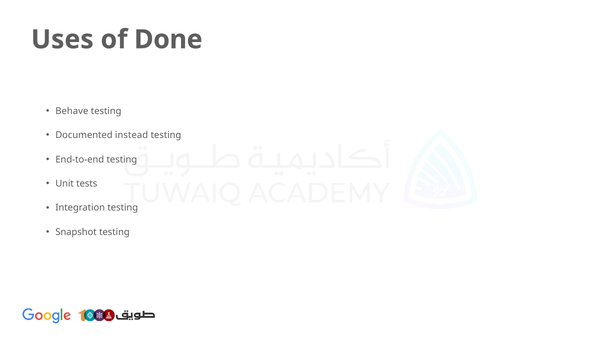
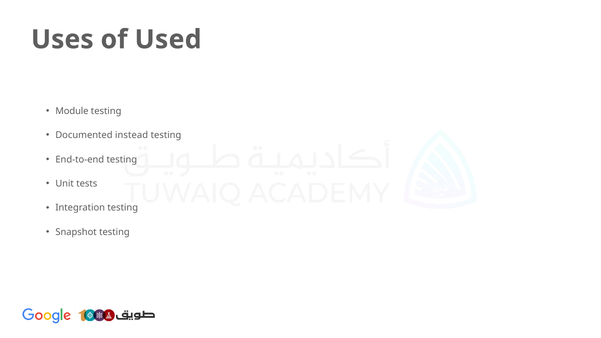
Done: Done -> Used
Behave: Behave -> Module
